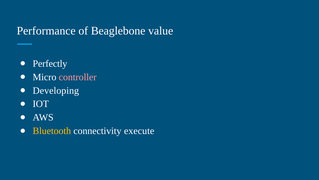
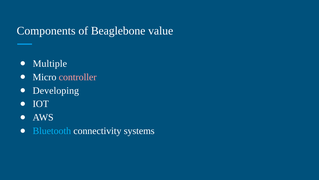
Performance: Performance -> Components
Perfectly: Perfectly -> Multiple
Bluetooth colour: yellow -> light blue
execute: execute -> systems
